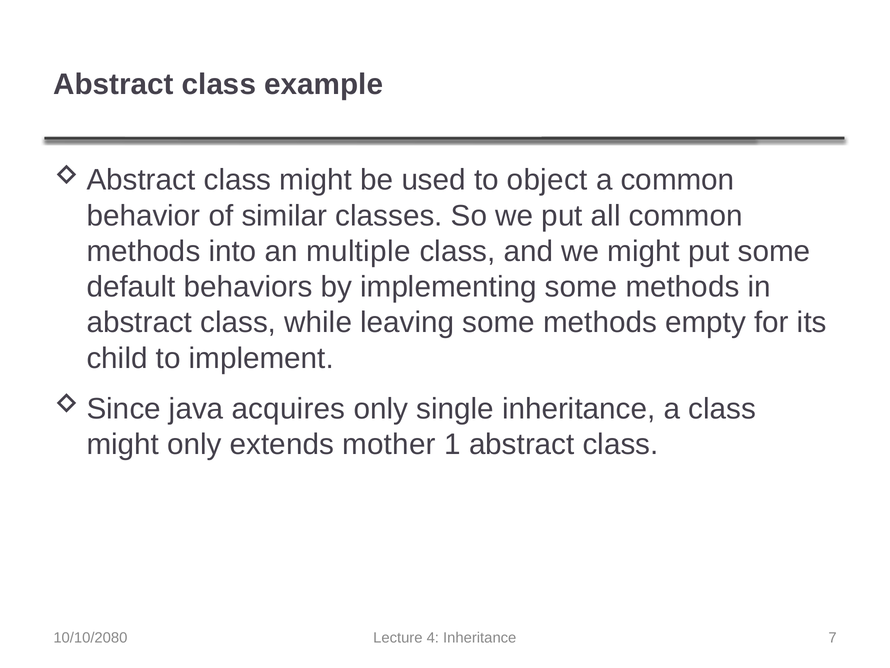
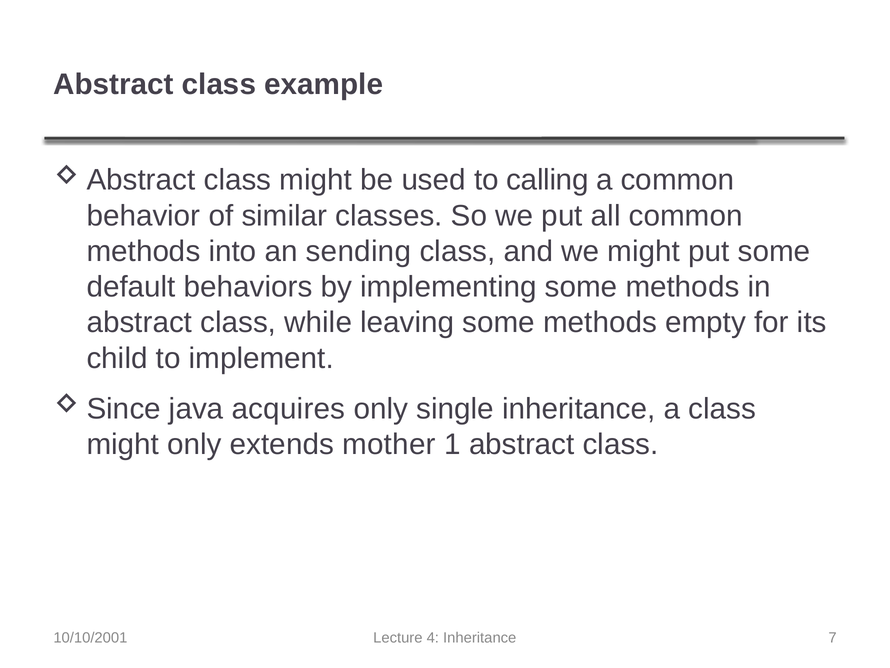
object: object -> calling
multiple: multiple -> sending
10/10/2080: 10/10/2080 -> 10/10/2001
